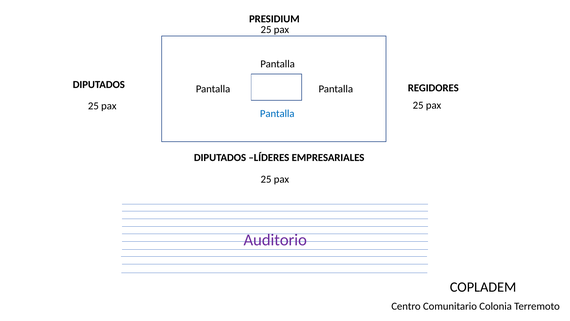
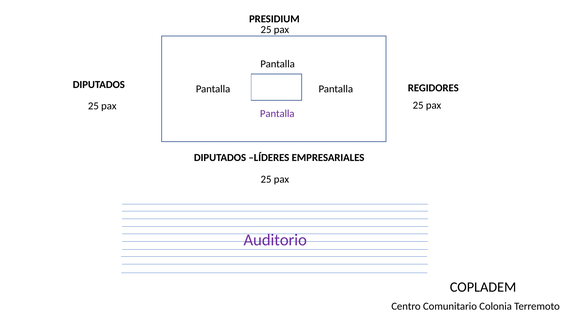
Pantalla at (277, 113) colour: blue -> purple
